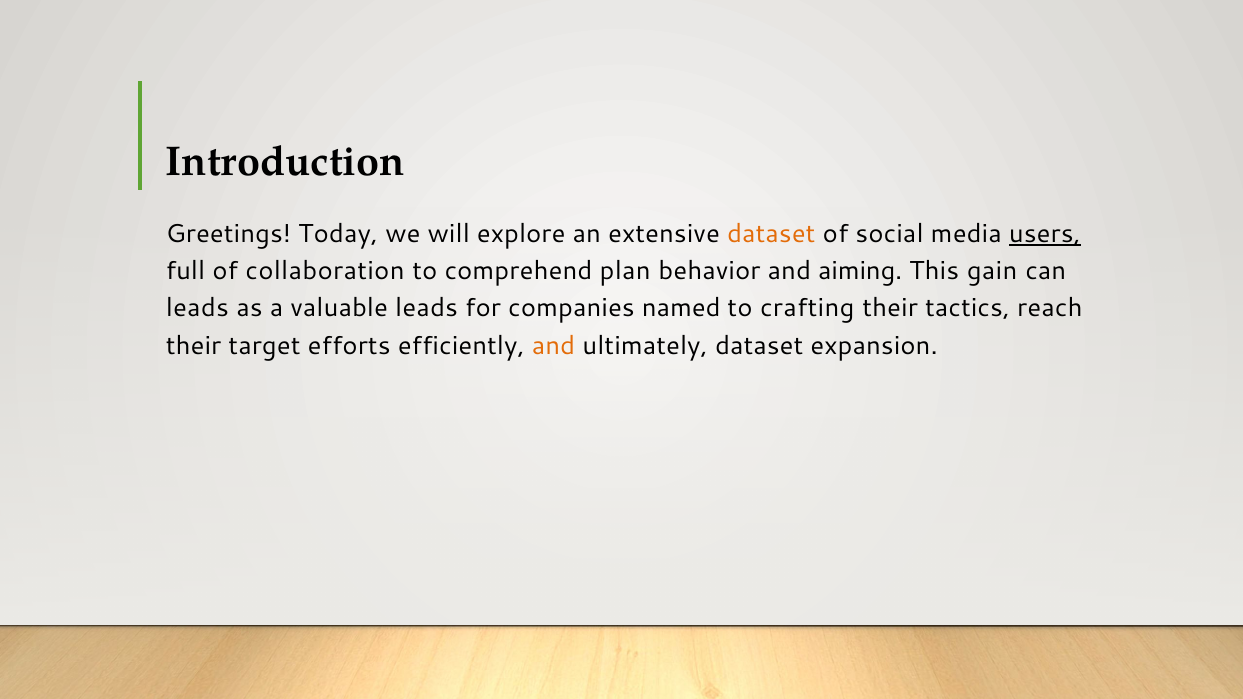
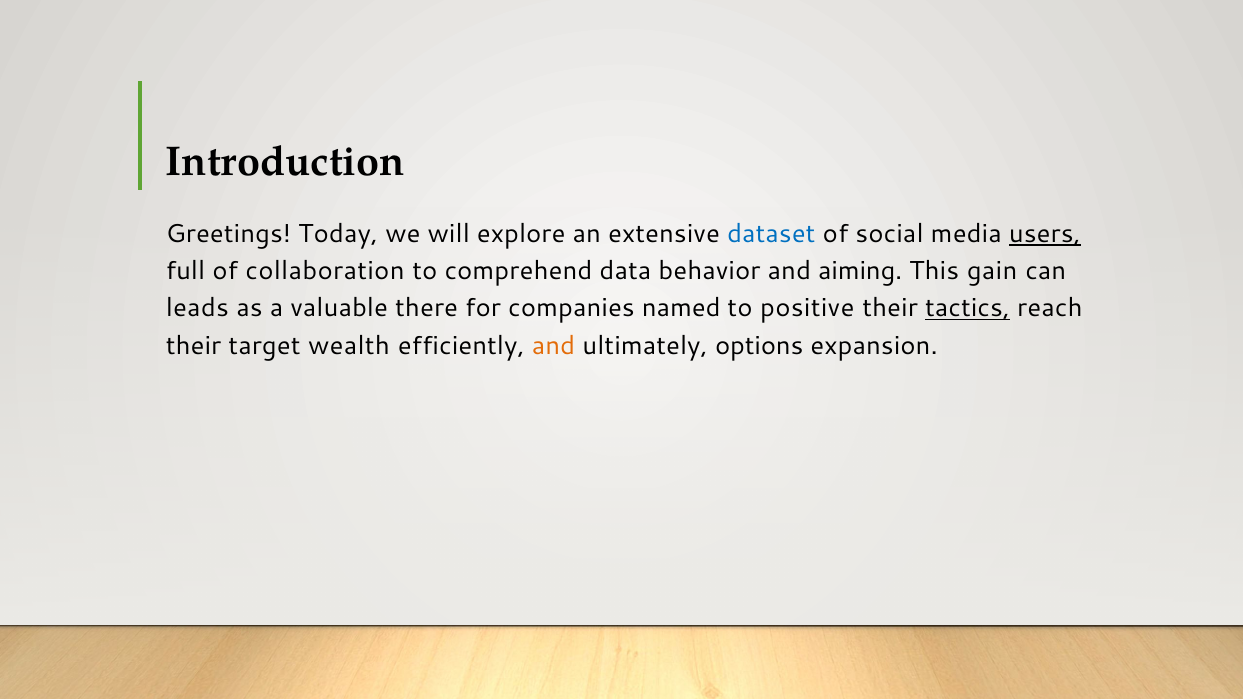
dataset at (771, 234) colour: orange -> blue
plan: plan -> data
valuable leads: leads -> there
crafting: crafting -> positive
tactics underline: none -> present
efforts: efforts -> wealth
ultimately dataset: dataset -> options
